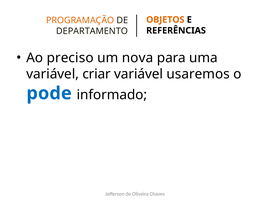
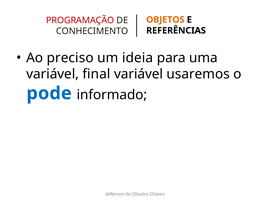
PROGRAMAÇÃO colour: orange -> red
DEPARTAMENTO: DEPARTAMENTO -> CONHECIMENTO
nova: nova -> ideia
criar: criar -> final
